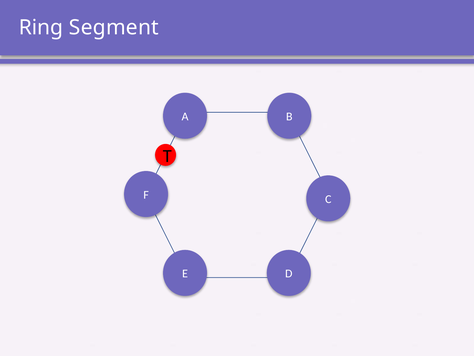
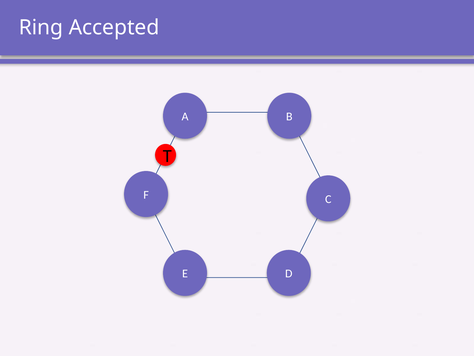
Segment: Segment -> Accepted
